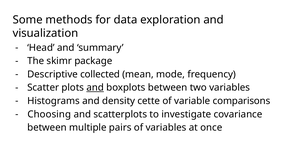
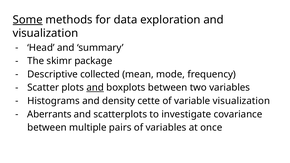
Some underline: none -> present
variable comparisons: comparisons -> visualization
Choosing: Choosing -> Aberrants
